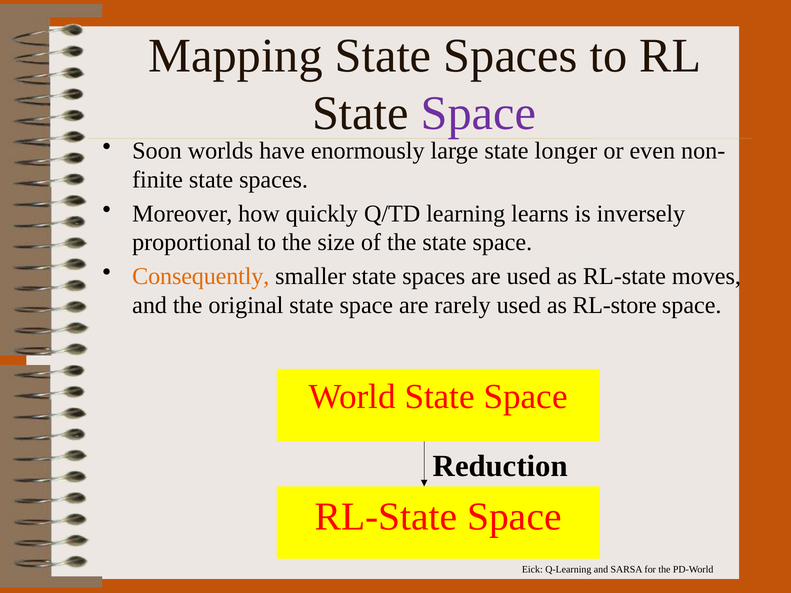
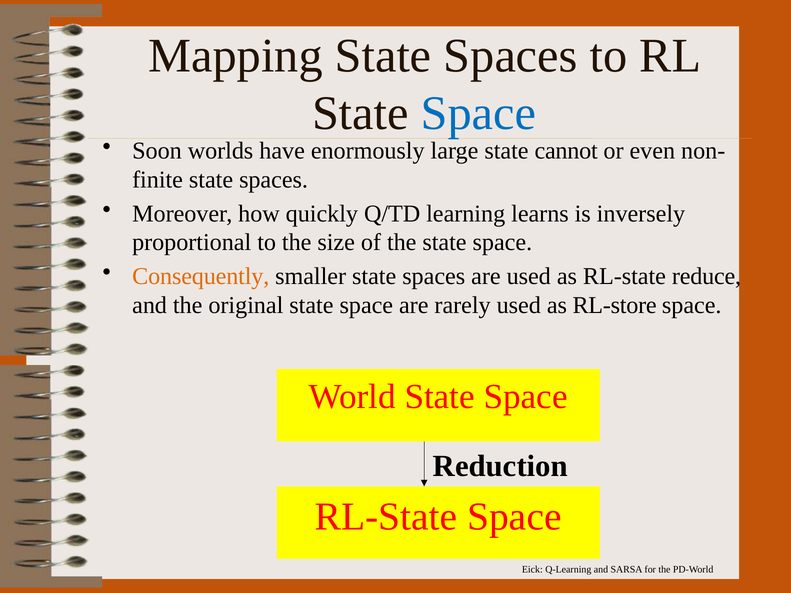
Space at (478, 114) colour: purple -> blue
longer: longer -> cannot
moves: moves -> reduce
